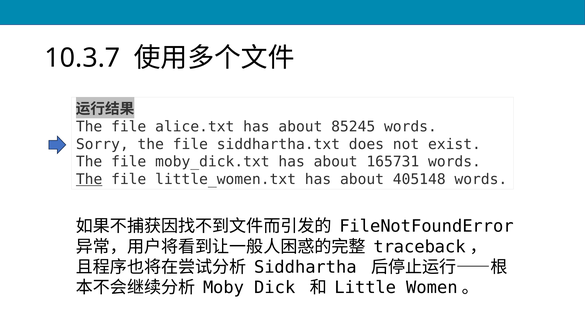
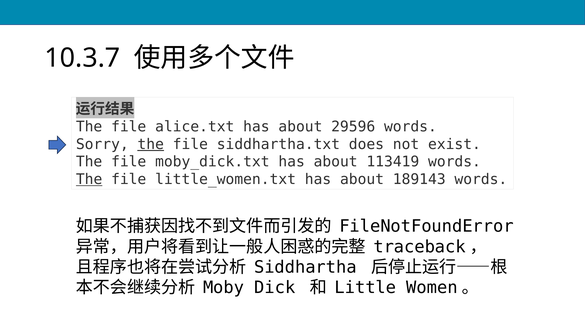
85245: 85245 -> 29596
the at (151, 144) underline: none -> present
165731: 165731 -> 113419
405148: 405148 -> 189143
